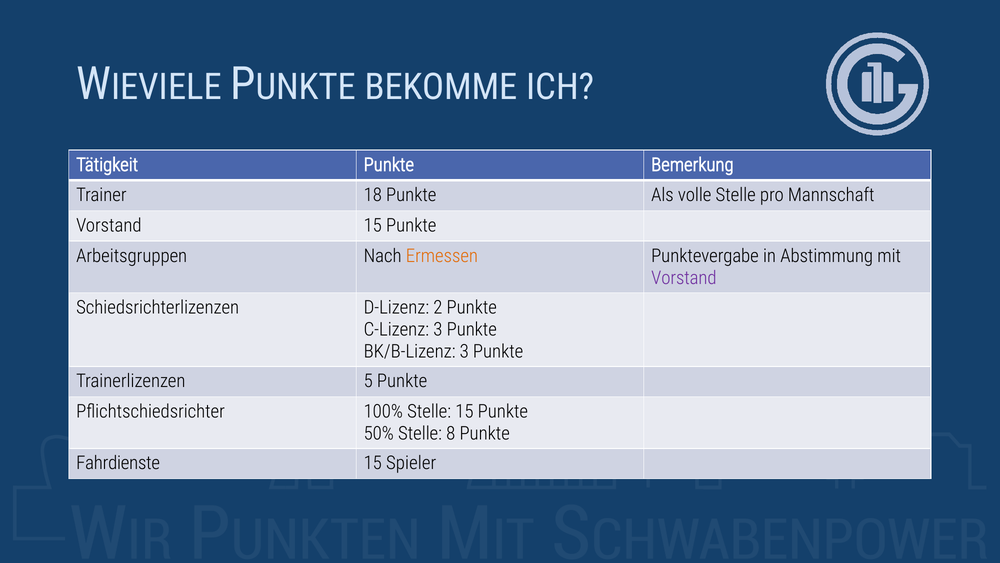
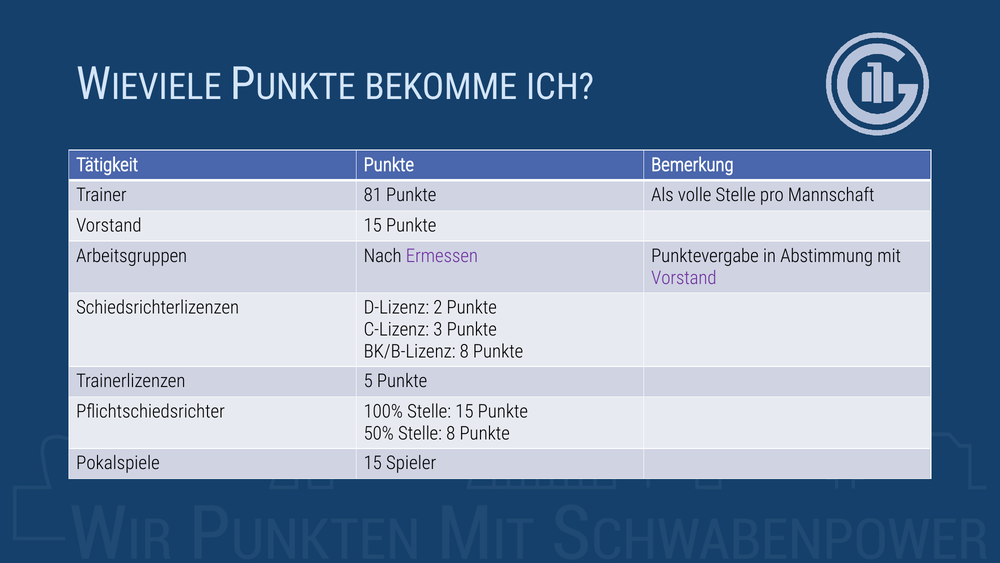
18: 18 -> 81
Ermessen colour: orange -> purple
BK/B-Lizenz 3: 3 -> 8
Fahrdienste: Fahrdienste -> Pokalspiele
